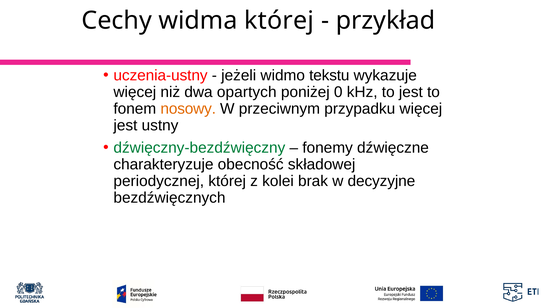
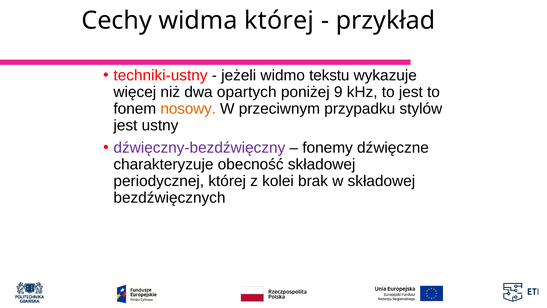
uczenia-ustny: uczenia-ustny -> techniki-ustny
0: 0 -> 9
przypadku więcej: więcej -> stylów
dźwięczny-bezdźwięczny colour: green -> purple
w decyzyjne: decyzyjne -> składowej
